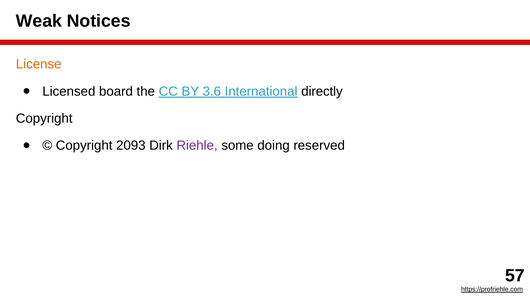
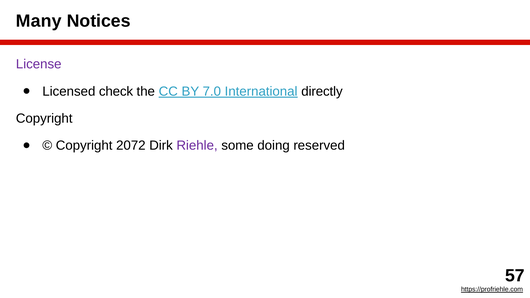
Weak: Weak -> Many
License colour: orange -> purple
board: board -> check
3.6: 3.6 -> 7.0
2093: 2093 -> 2072
